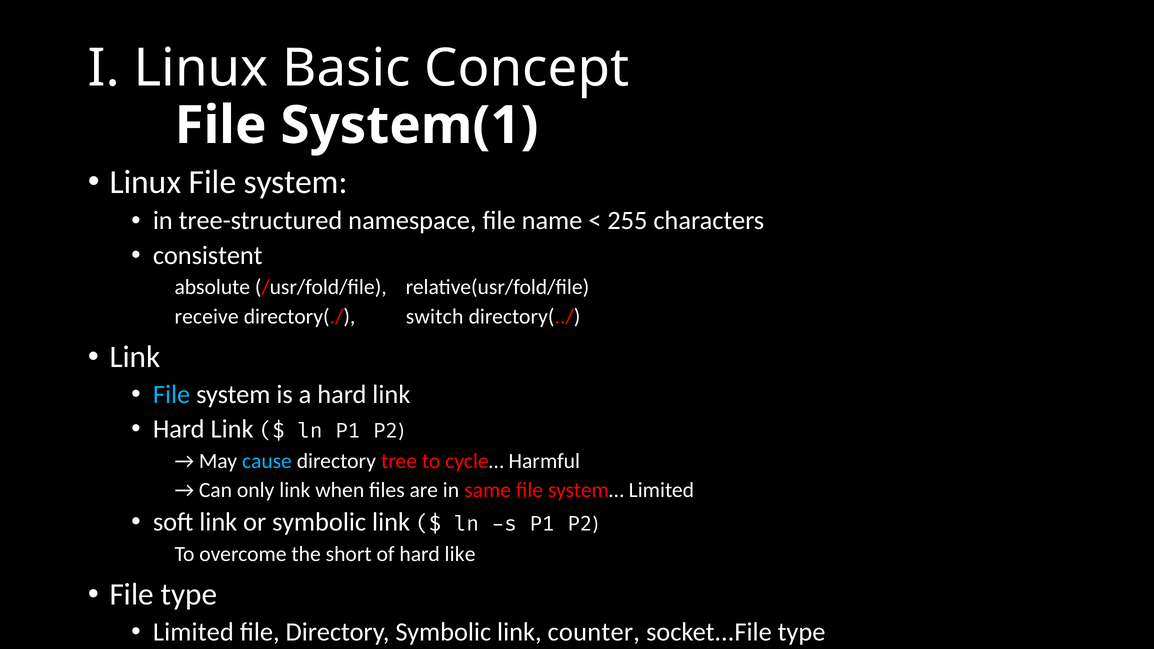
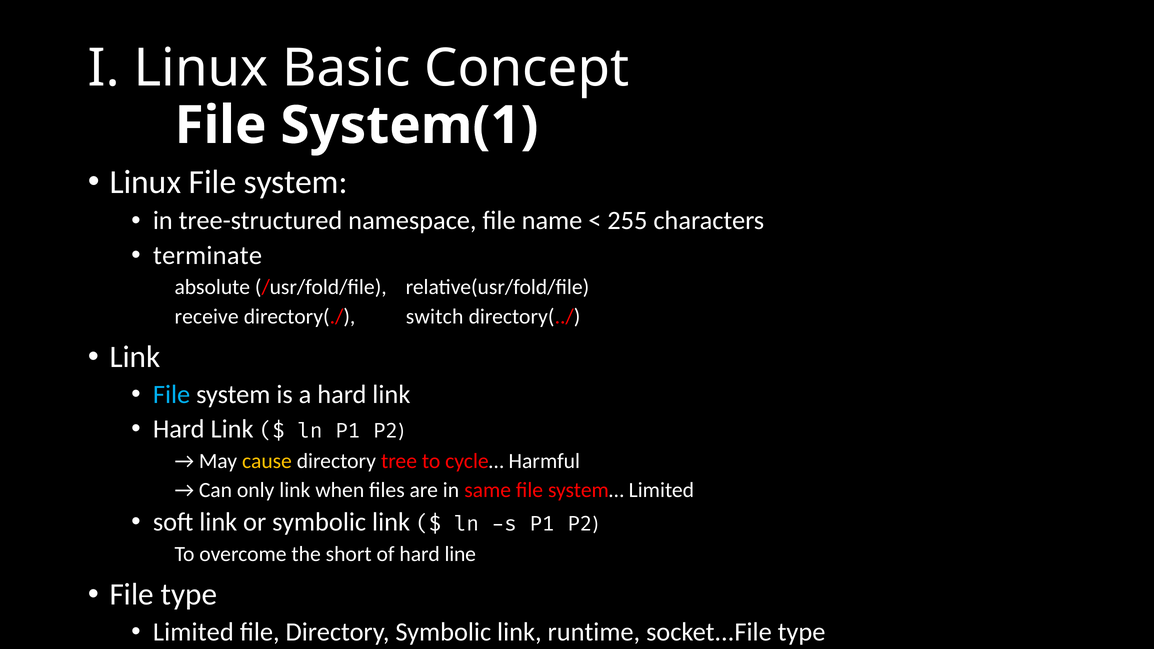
consistent: consistent -> terminate
cause colour: light blue -> yellow
like: like -> line
counter: counter -> runtime
